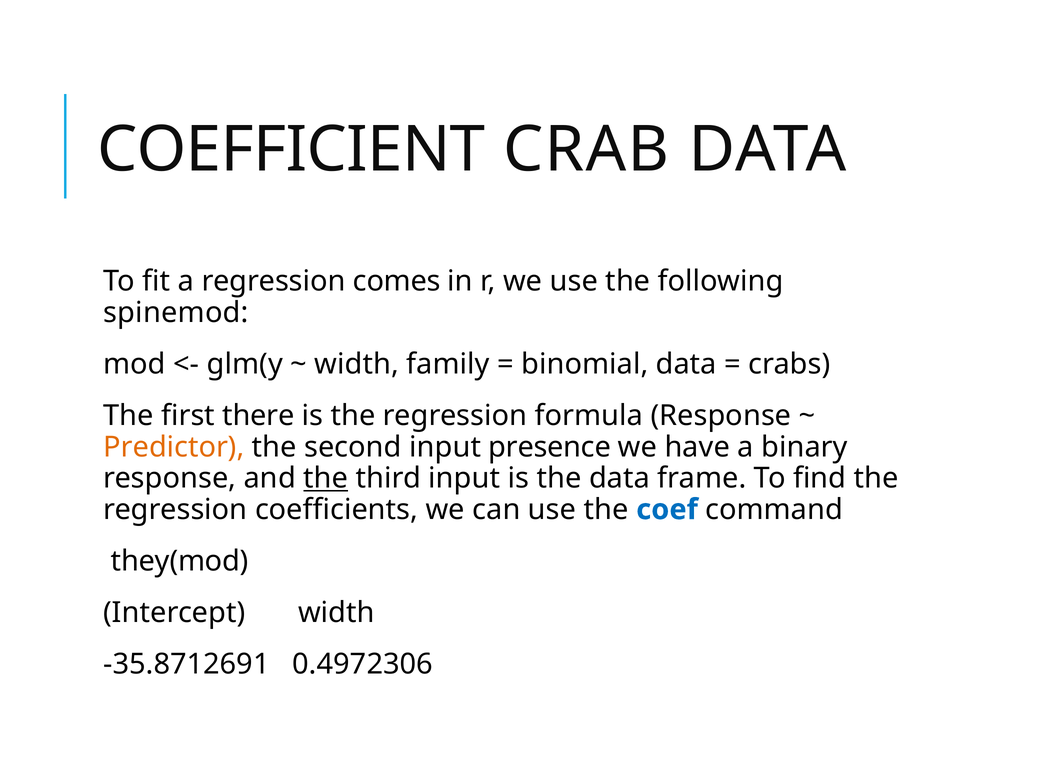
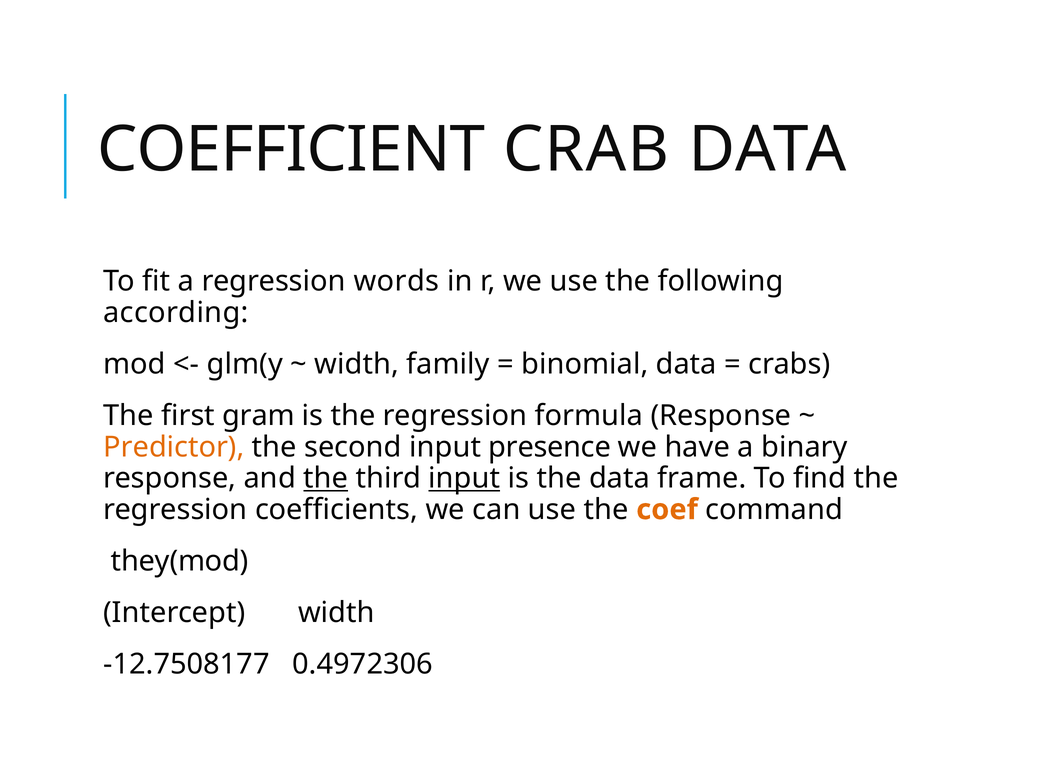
comes: comes -> words
spinemod: spinemod -> according
there: there -> gram
input at (464, 478) underline: none -> present
coef colour: blue -> orange
-35.8712691: -35.8712691 -> -12.7508177
